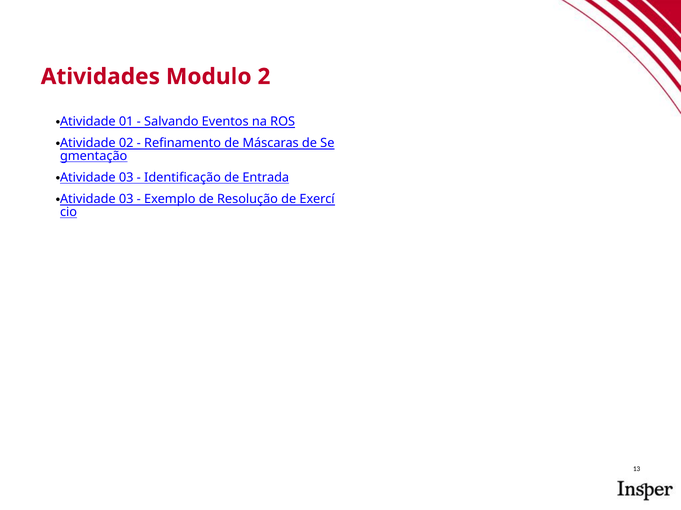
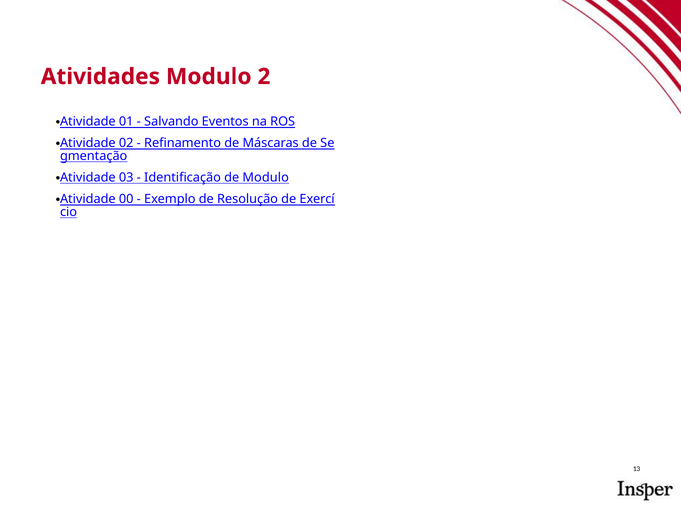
de Entrada: Entrada -> Modulo
03 at (126, 199): 03 -> 00
